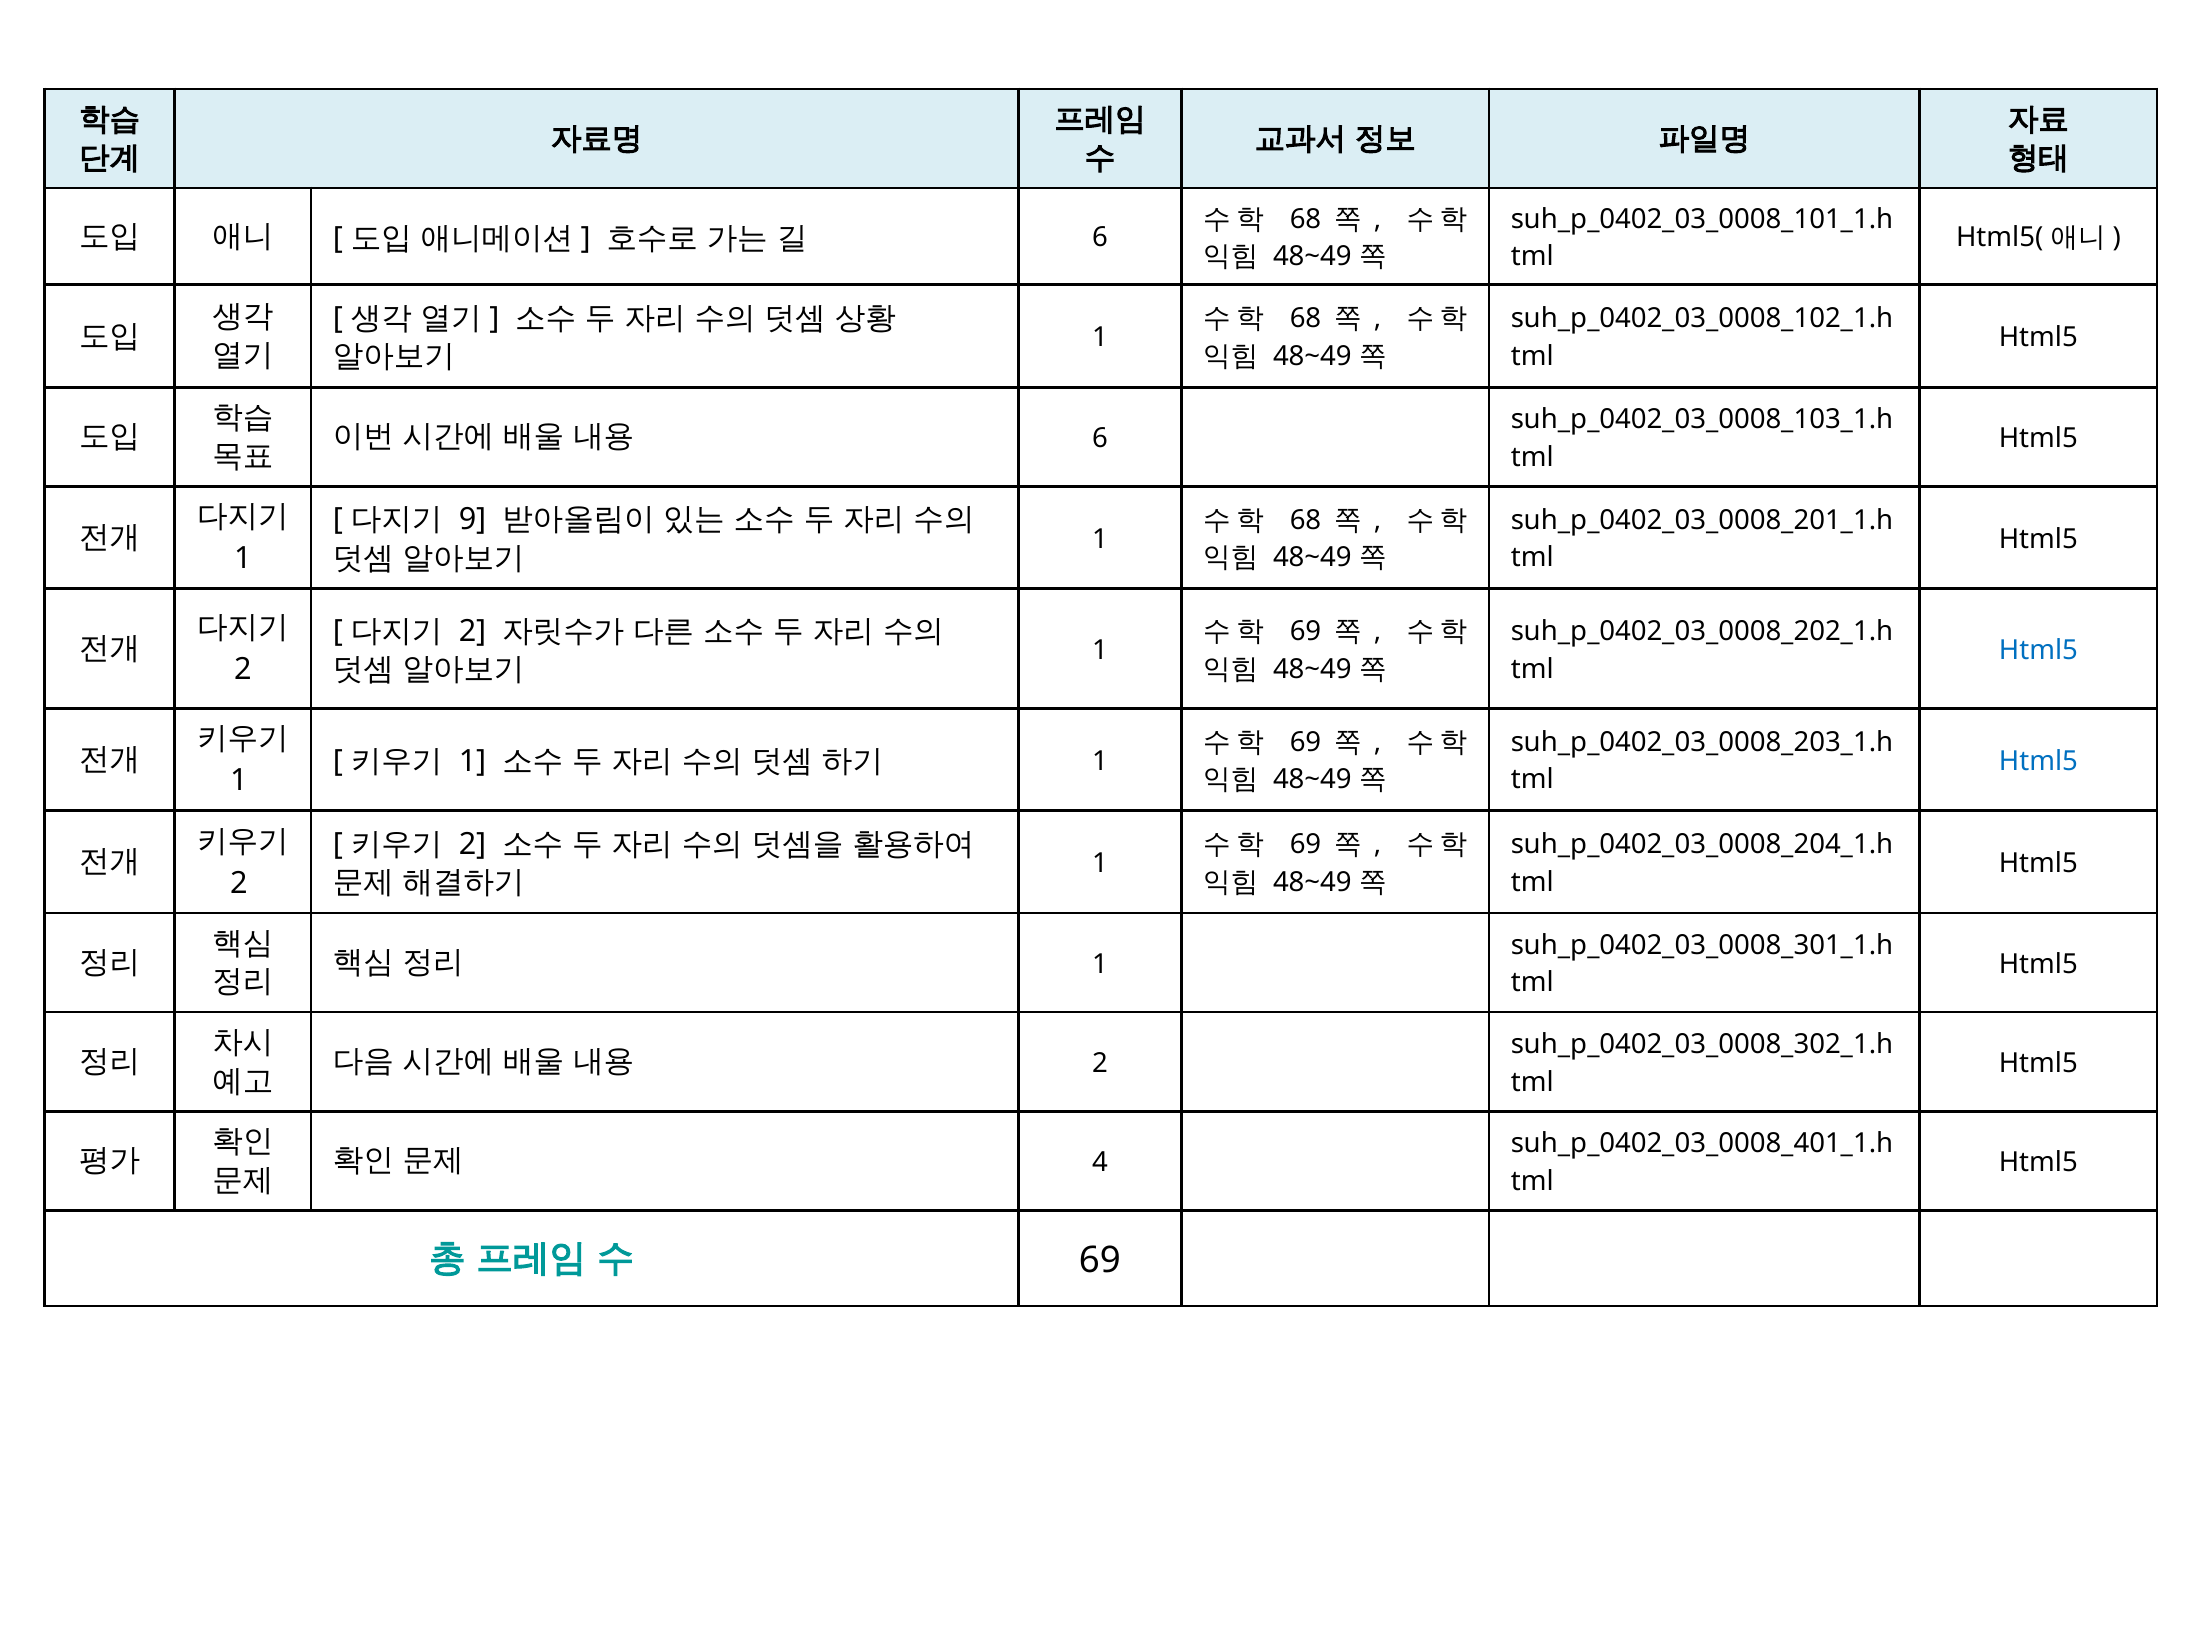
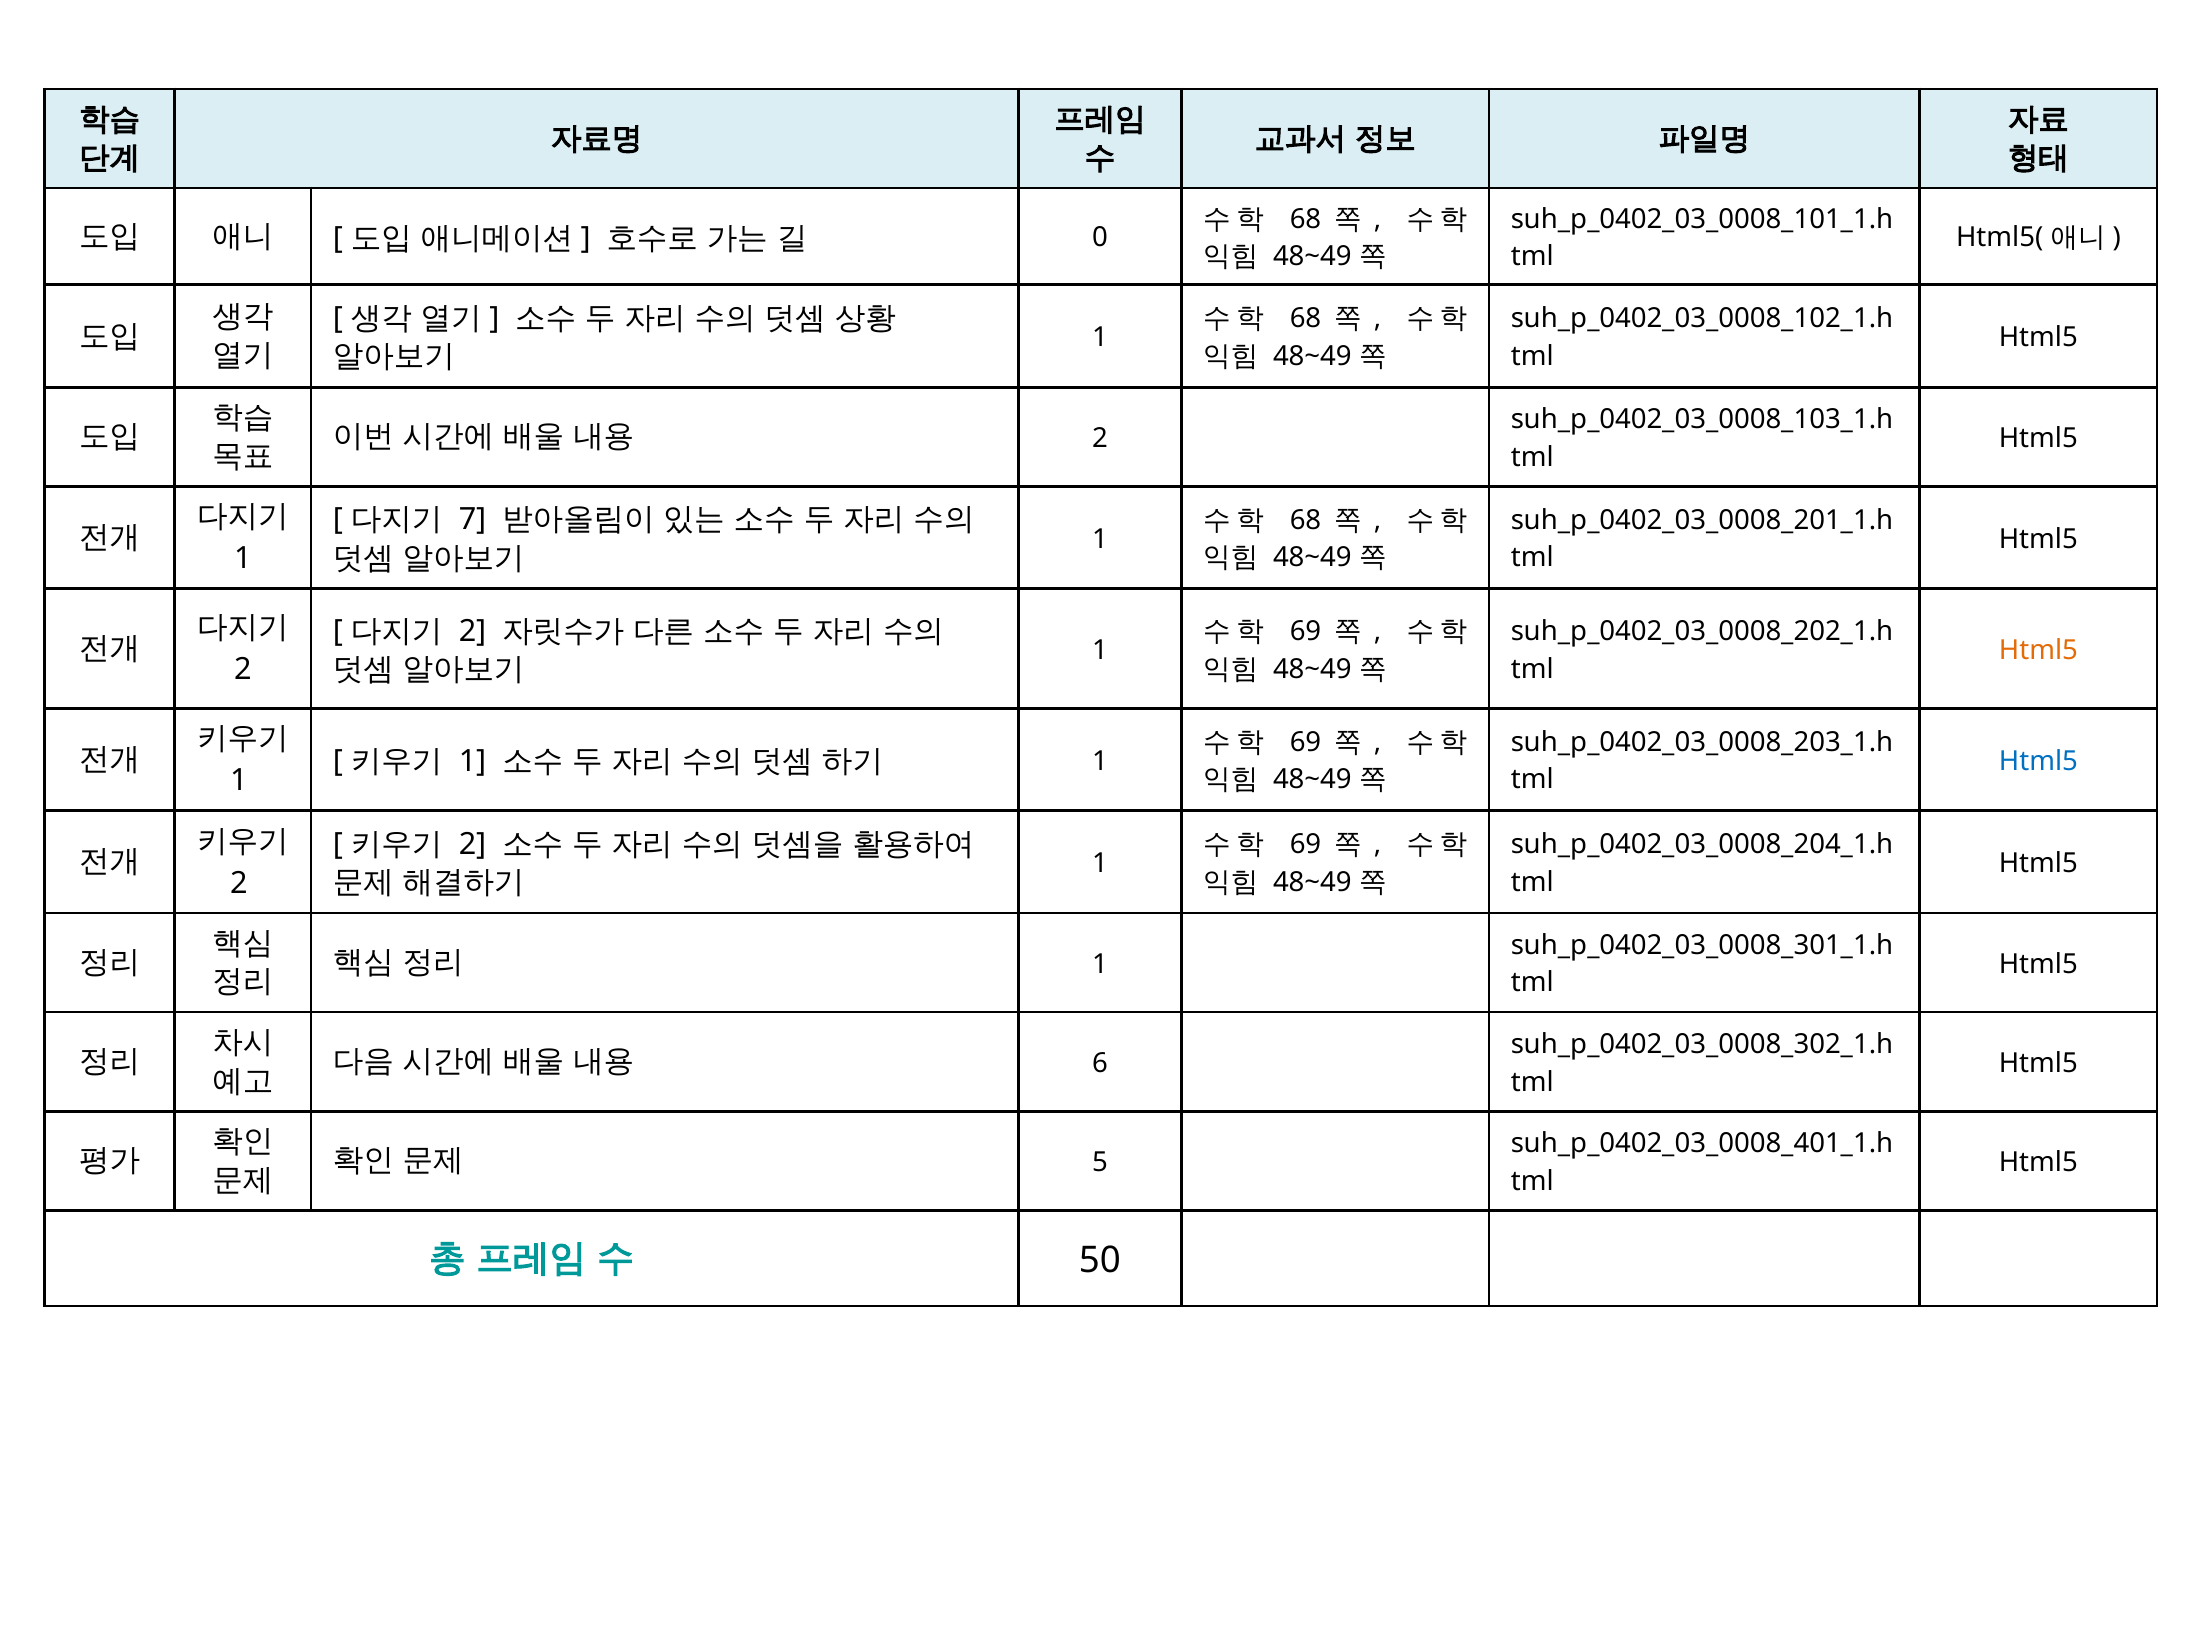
6 at (1100, 238): 6 -> 0
6 at (1100, 438): 6 -> 2
9: 9 -> 7
Html5 at (2038, 650) colour: blue -> orange
2 at (1100, 1063): 2 -> 6
4: 4 -> 5
69 at (1100, 1260): 69 -> 50
